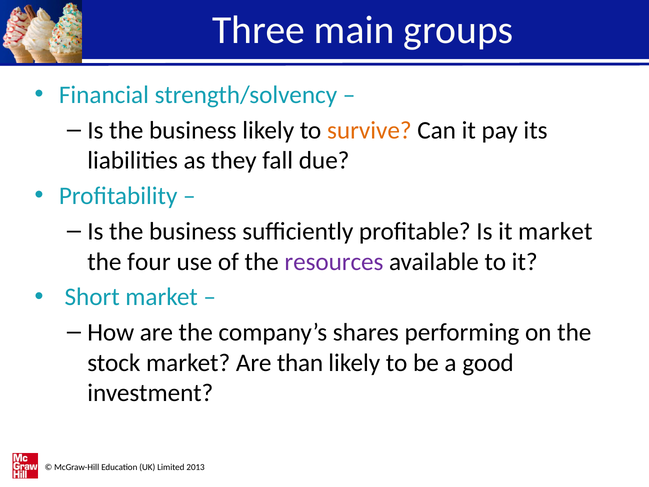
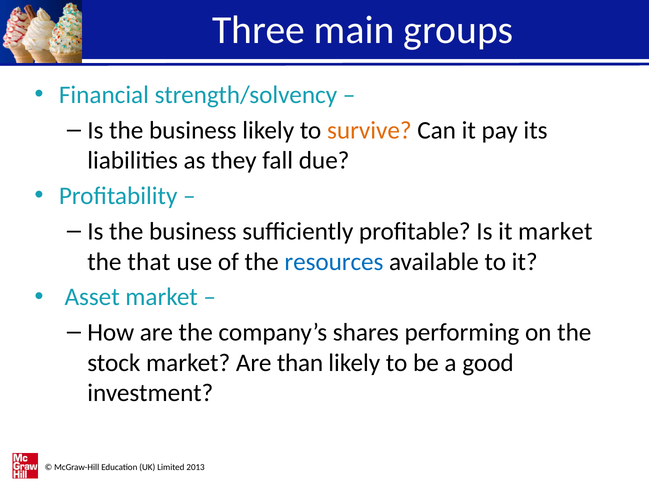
four: four -> that
resources colour: purple -> blue
Short: Short -> Asset
